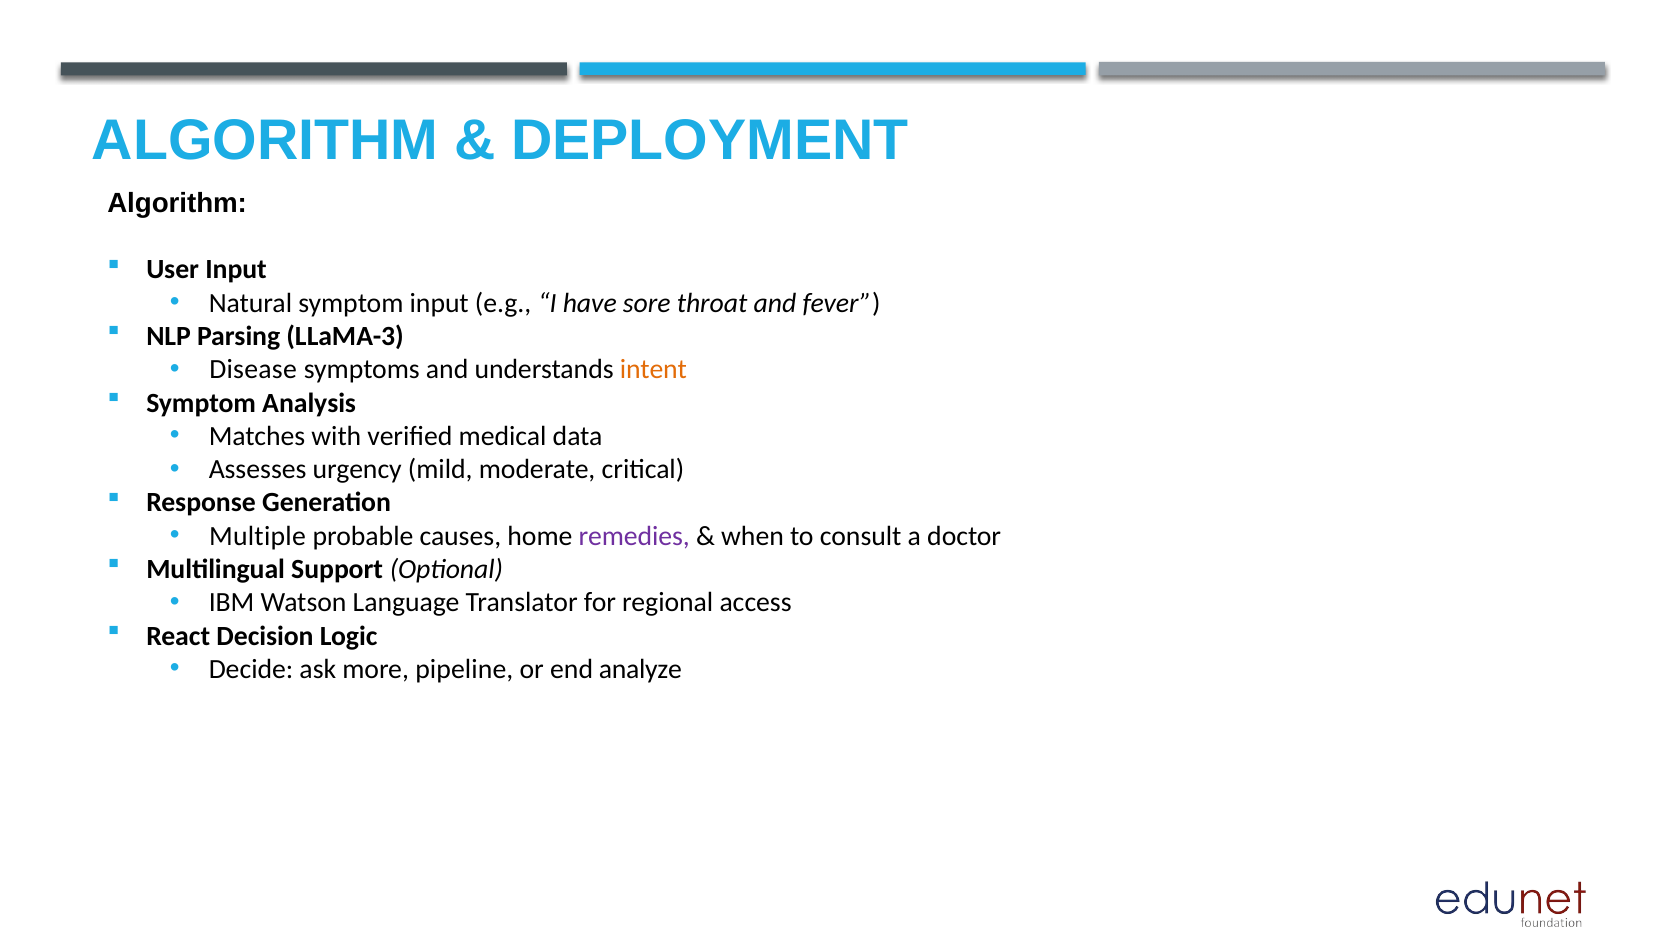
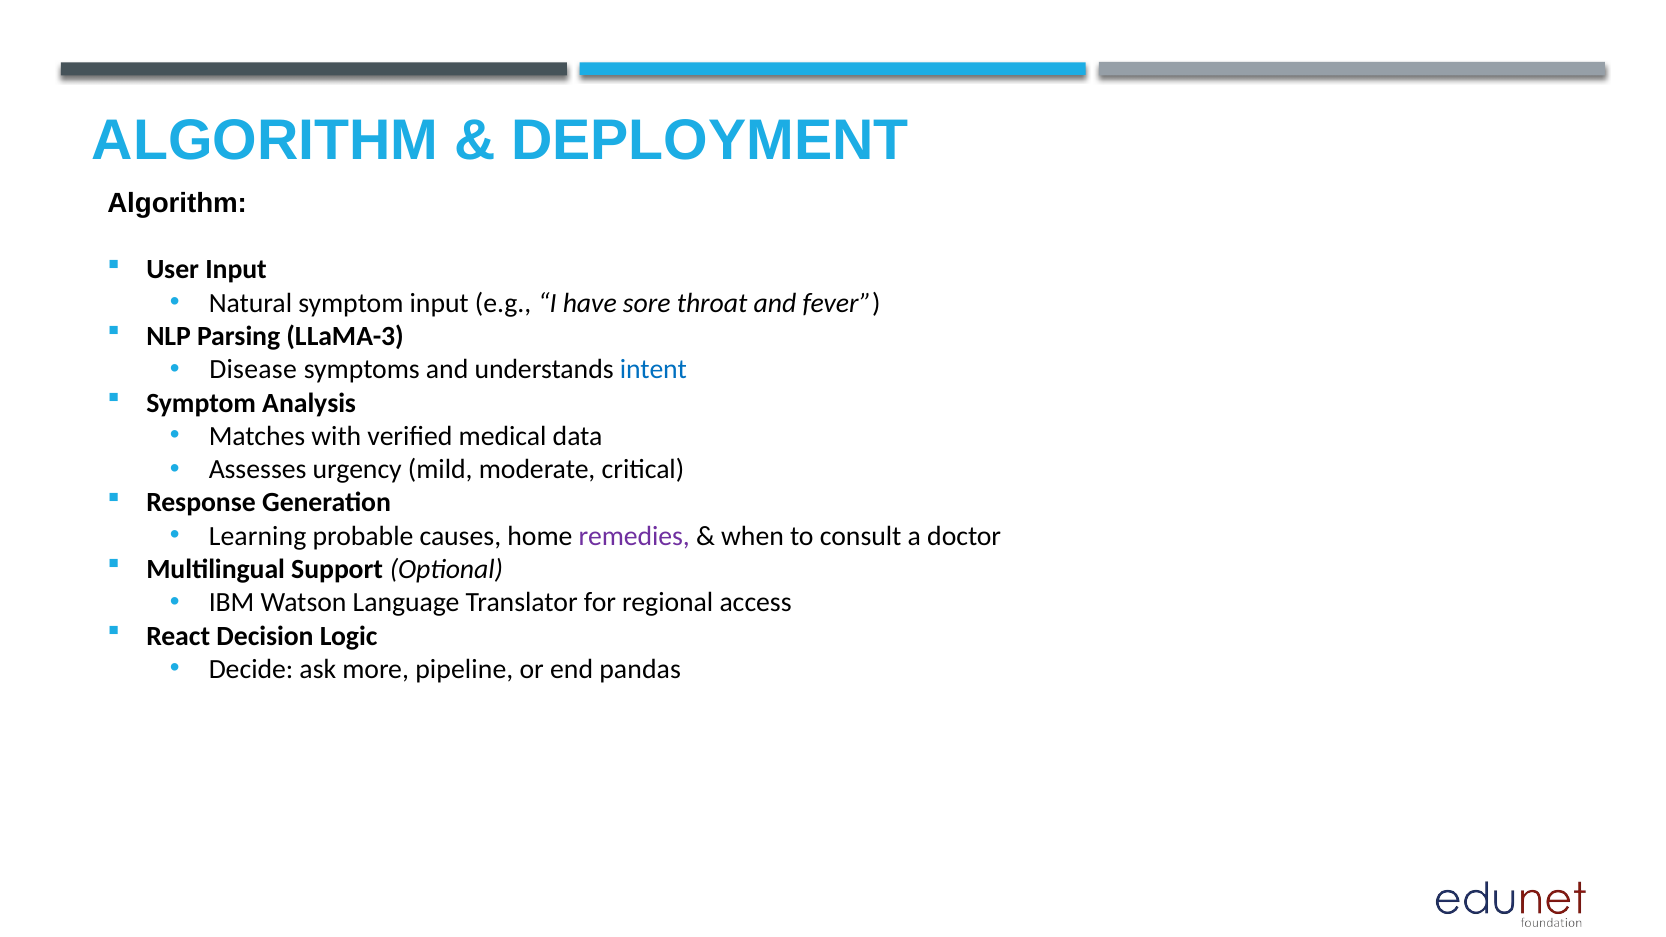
intent colour: orange -> blue
Multiple: Multiple -> Learning
analyze: analyze -> pandas
